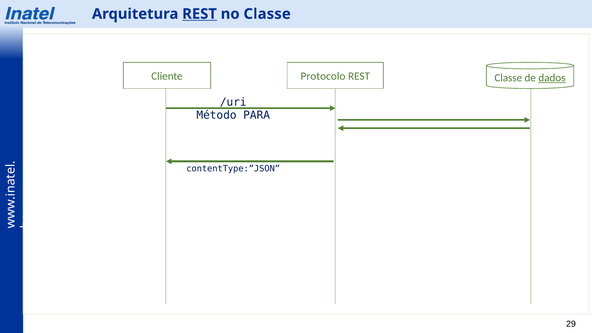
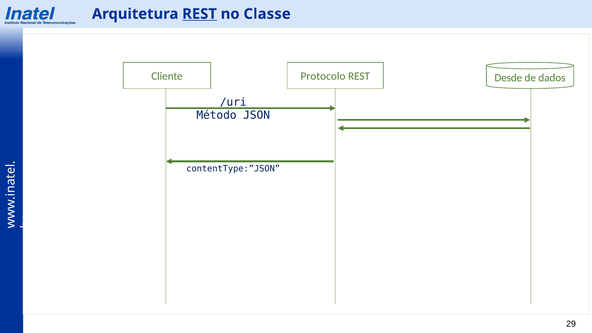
REST Classe: Classe -> Desde
dados underline: present -> none
PARA: PARA -> JSON
